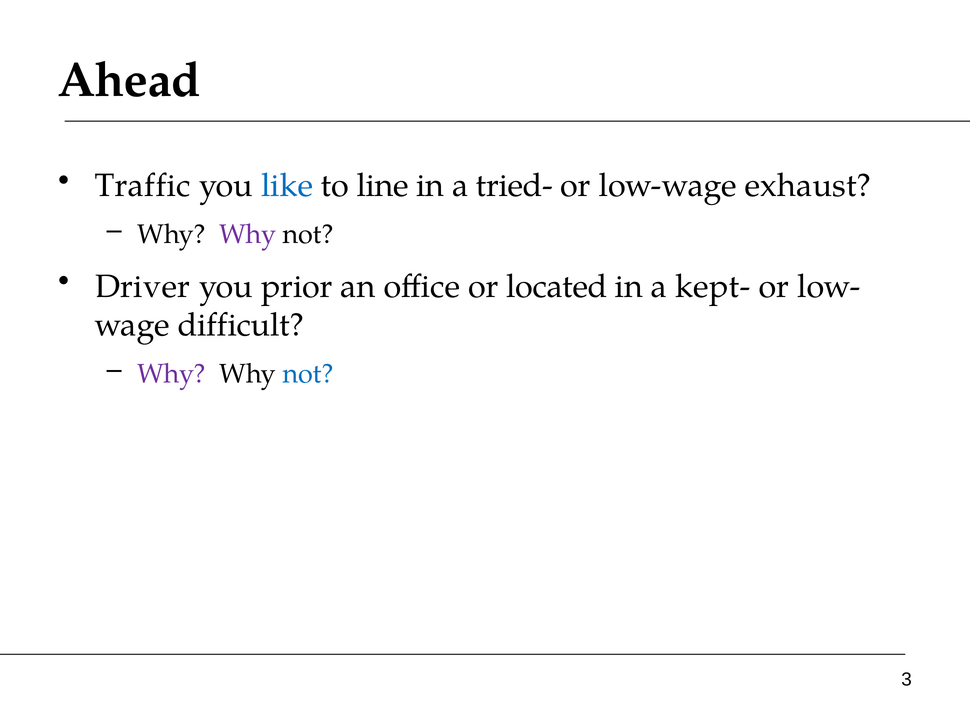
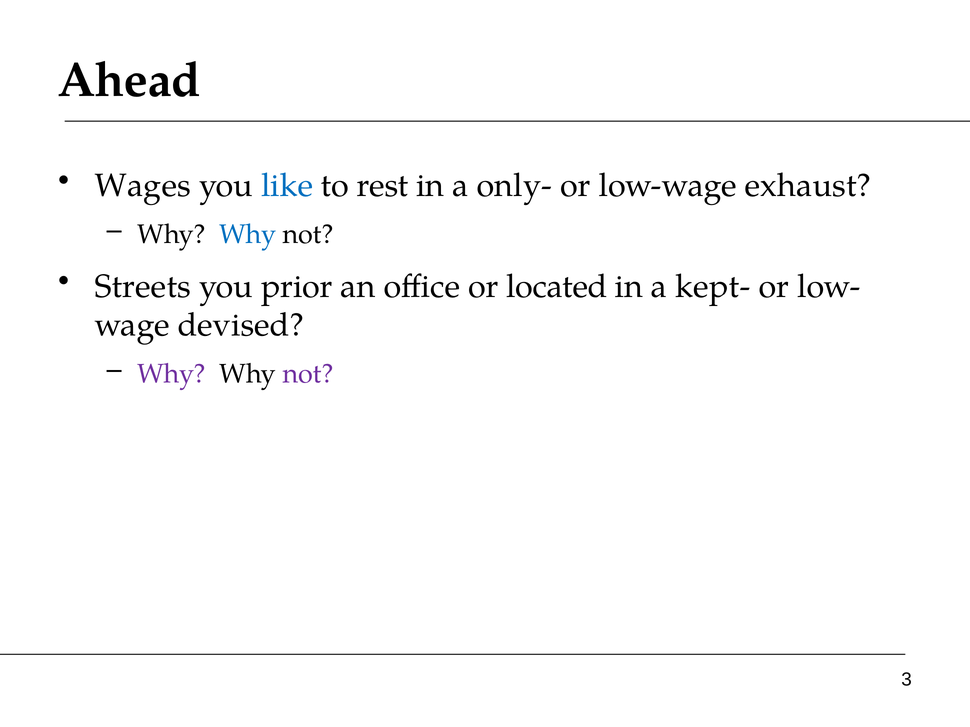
Traffic: Traffic -> Wages
line: line -> rest
tried-: tried- -> only-
Why at (248, 234) colour: purple -> blue
Driver: Driver -> Streets
difficult: difficult -> devised
not at (308, 374) colour: blue -> purple
